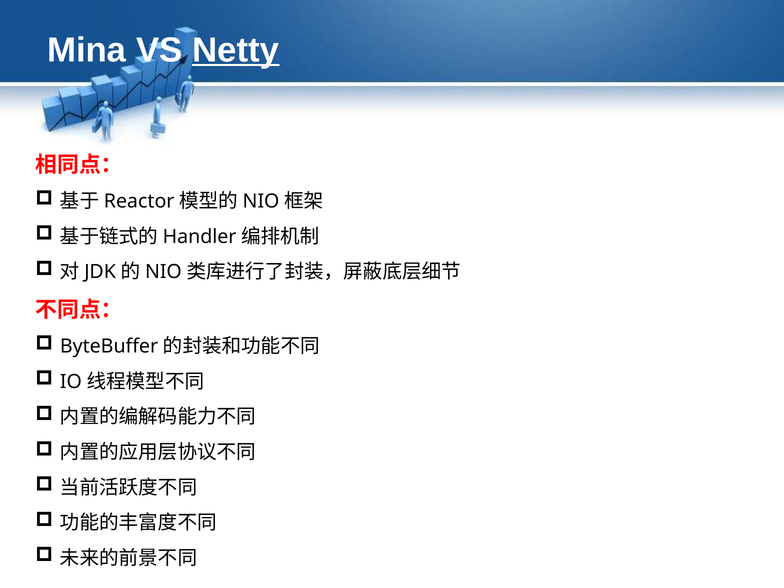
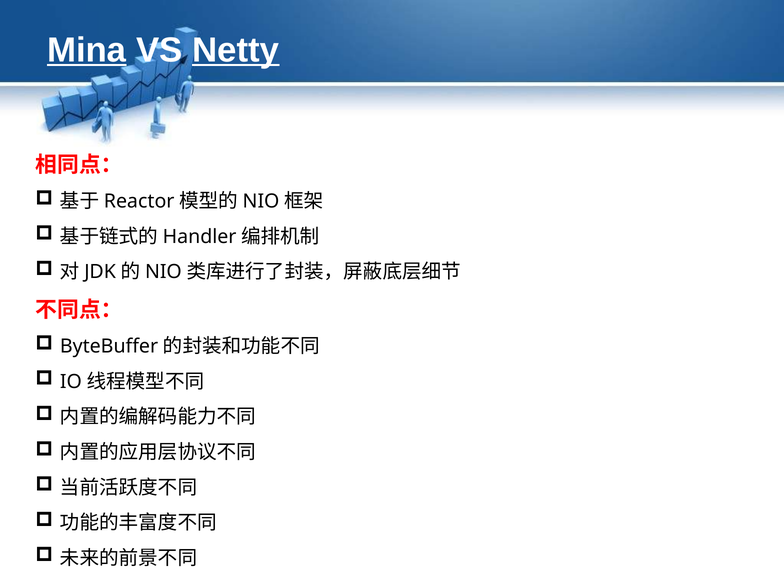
Mina underline: none -> present
